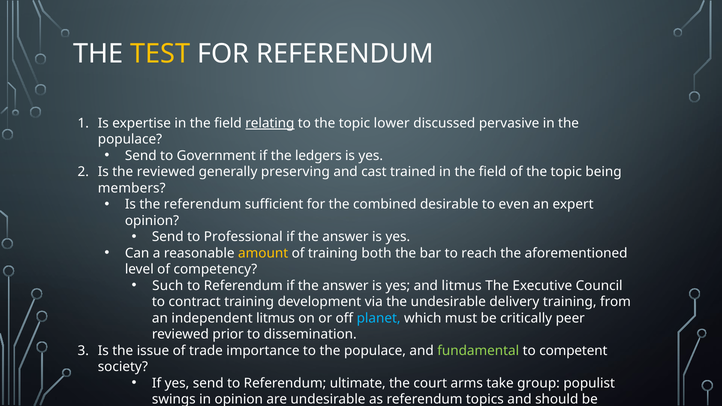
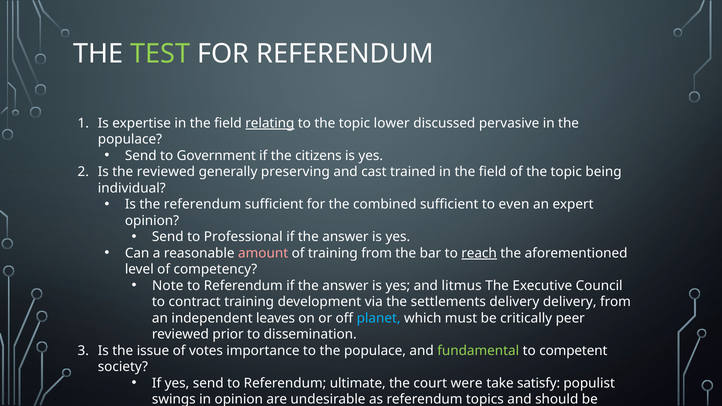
TEST colour: yellow -> light green
ledgers: ledgers -> citizens
members: members -> individual
combined desirable: desirable -> sufficient
amount colour: yellow -> pink
training both: both -> from
reach underline: none -> present
Such: Such -> Note
the undesirable: undesirable -> settlements
delivery training: training -> delivery
independent litmus: litmus -> leaves
trade: trade -> votes
arms: arms -> were
group: group -> satisfy
